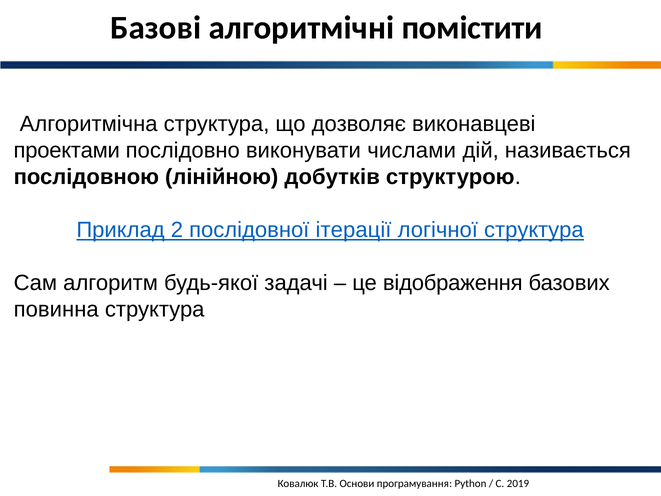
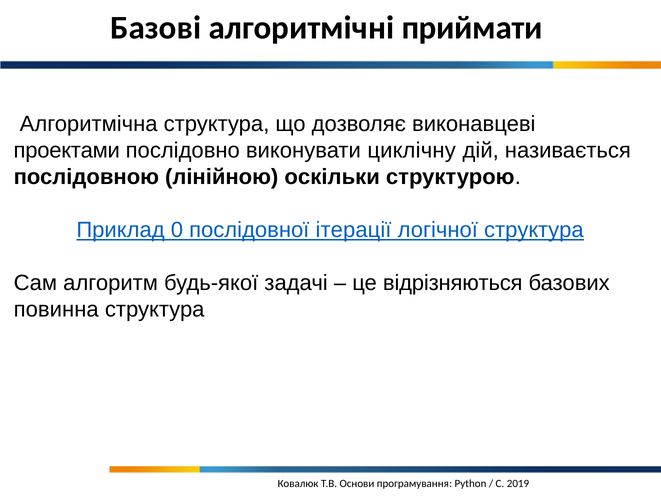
помістити: помістити -> приймати
числами: числами -> циклічну
добутків: добутків -> оскільки
2: 2 -> 0
відображення: відображення -> відрізняються
